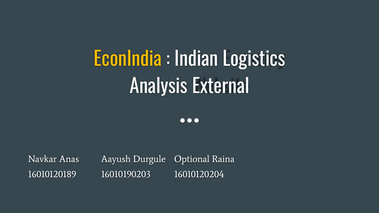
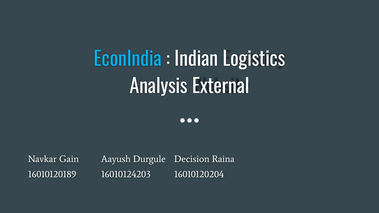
EconIndia colour: yellow -> light blue
Anas: Anas -> Gain
Optional: Optional -> Decision
16010190203: 16010190203 -> 16010124203
